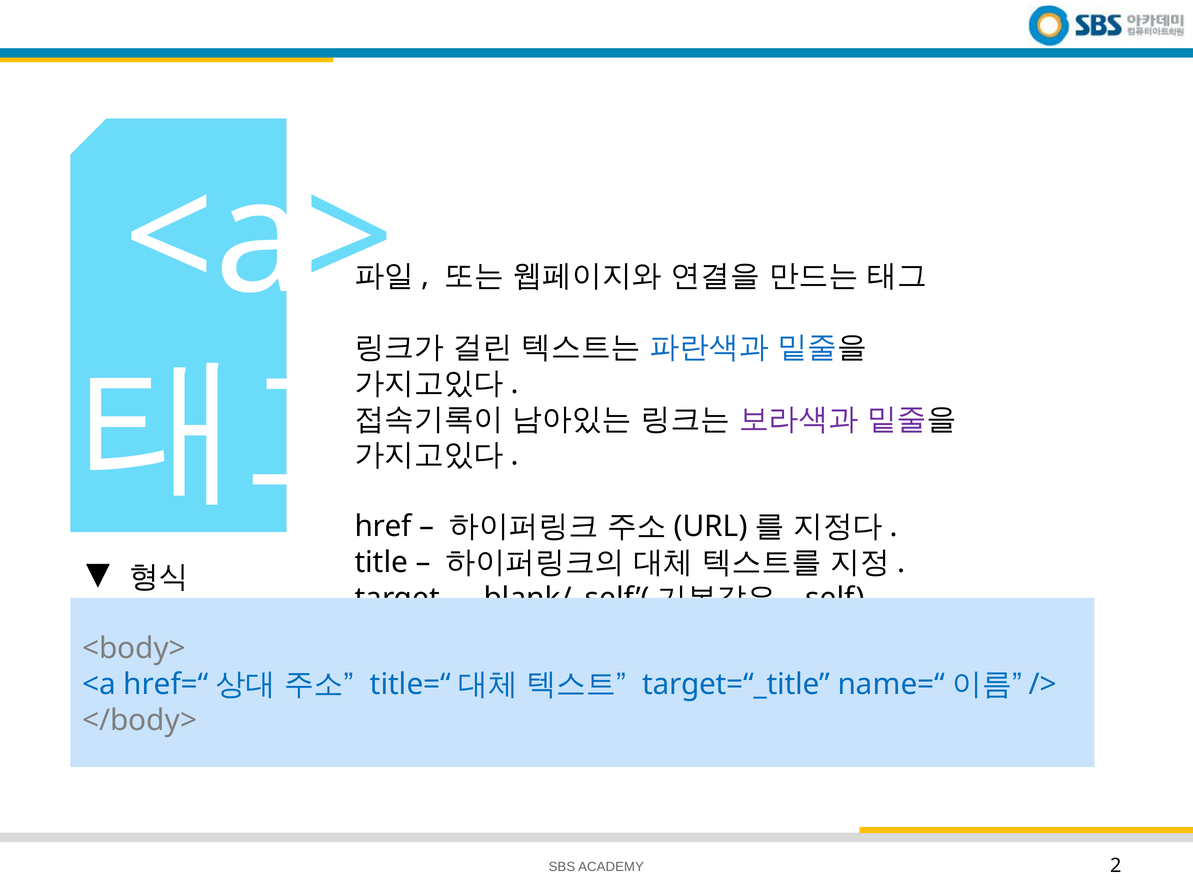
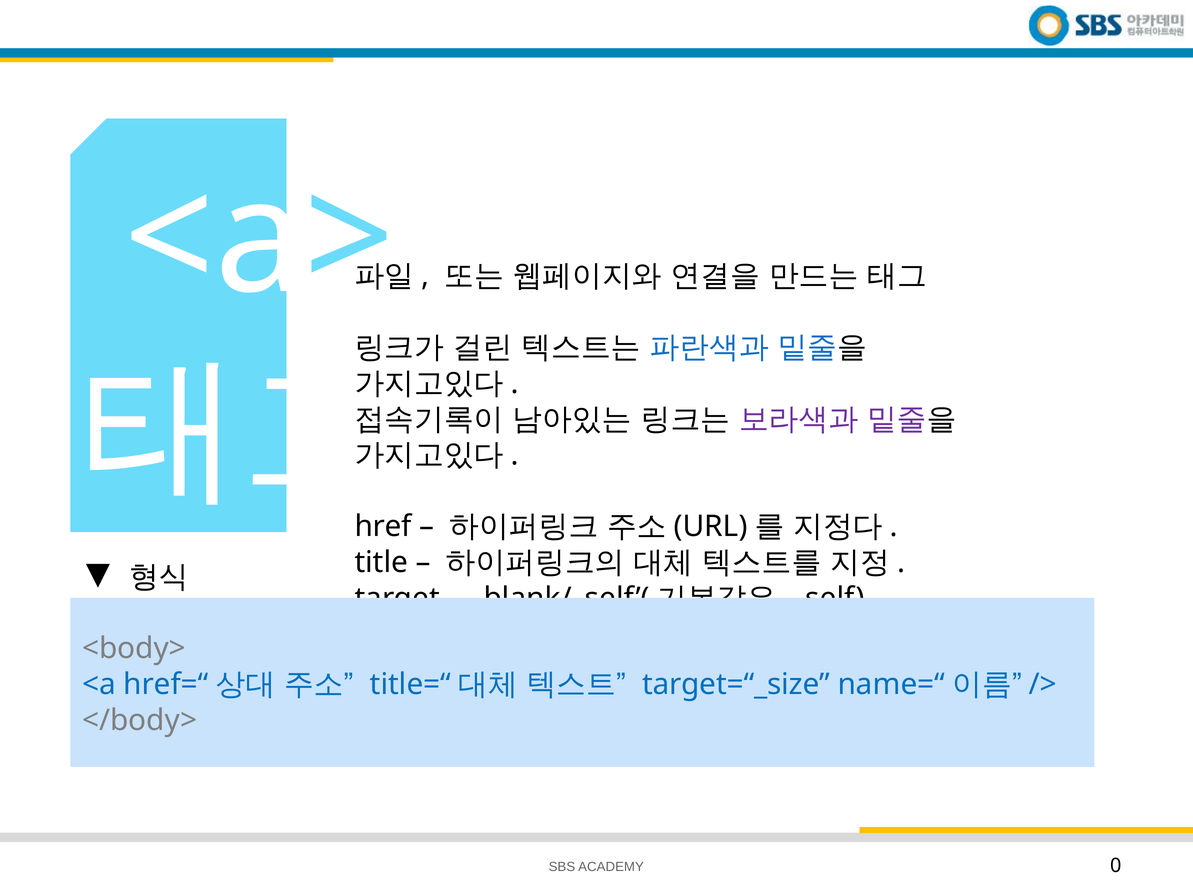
target=“_title: target=“_title -> target=“_size
2: 2 -> 0
